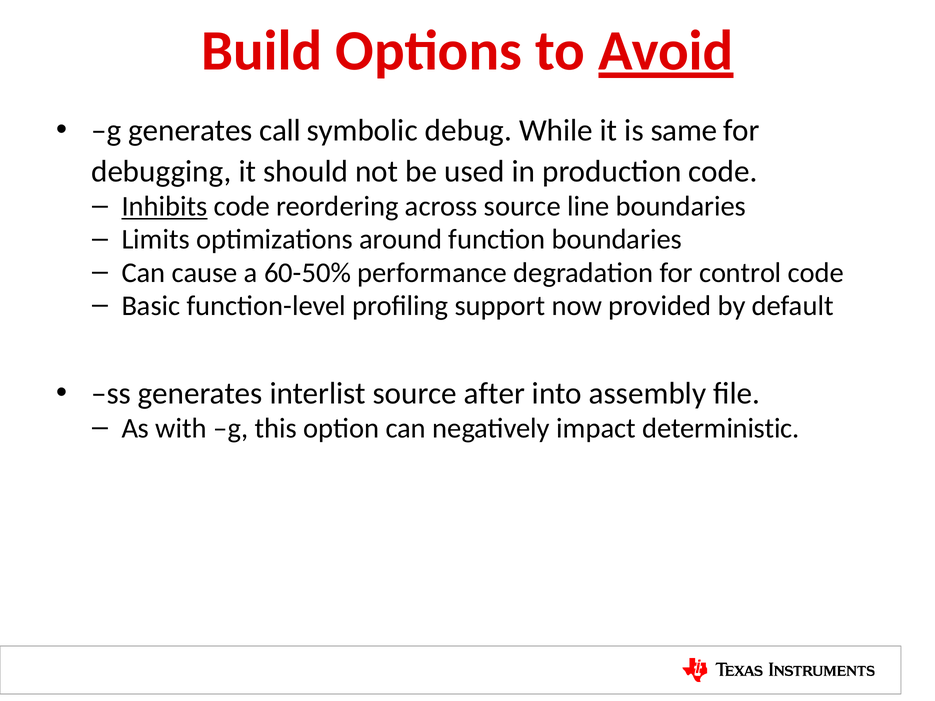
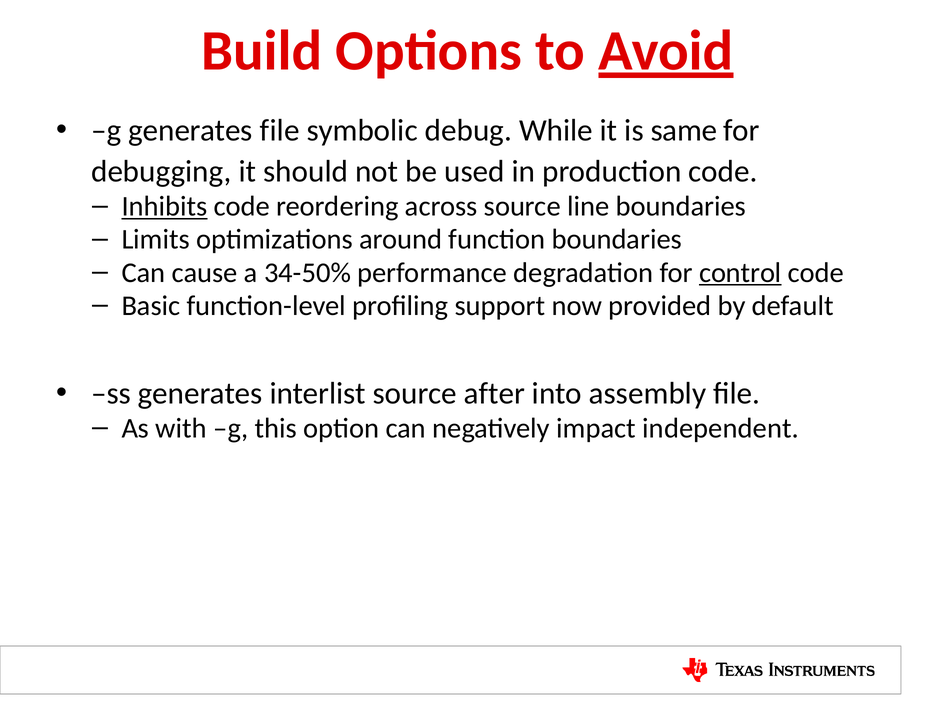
generates call: call -> file
60-50%: 60-50% -> 34-50%
control underline: none -> present
deterministic: deterministic -> independent
